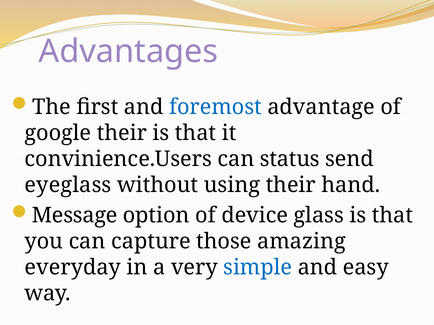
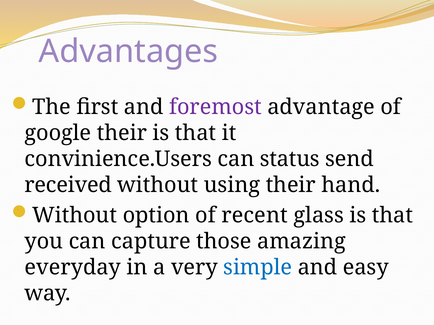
foremost colour: blue -> purple
eyeglass: eyeglass -> received
Message at (75, 216): Message -> Without
device: device -> recent
